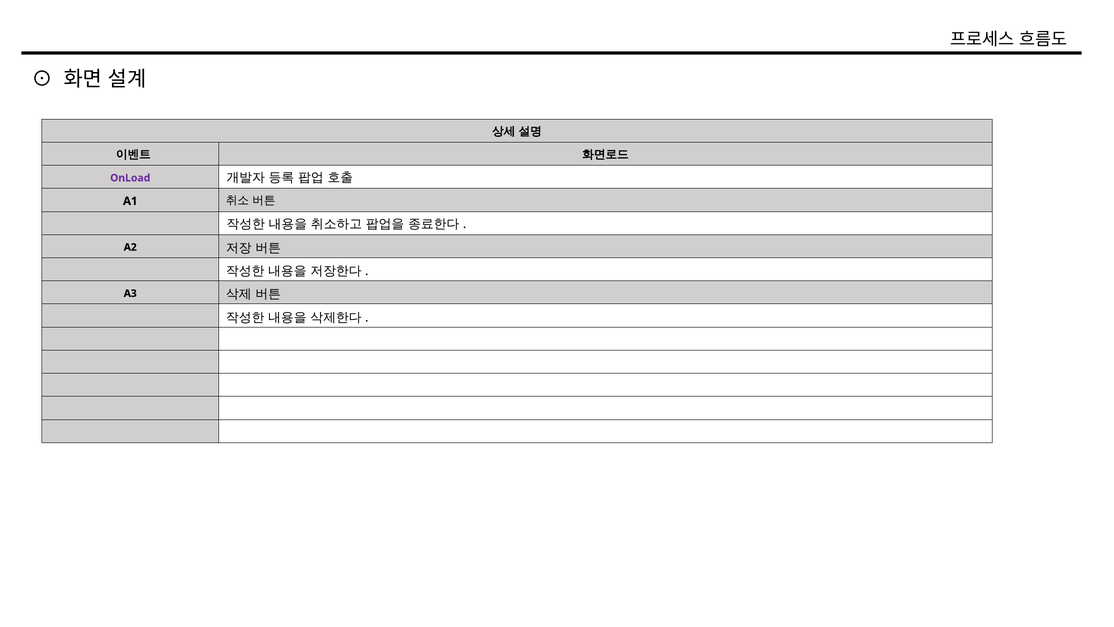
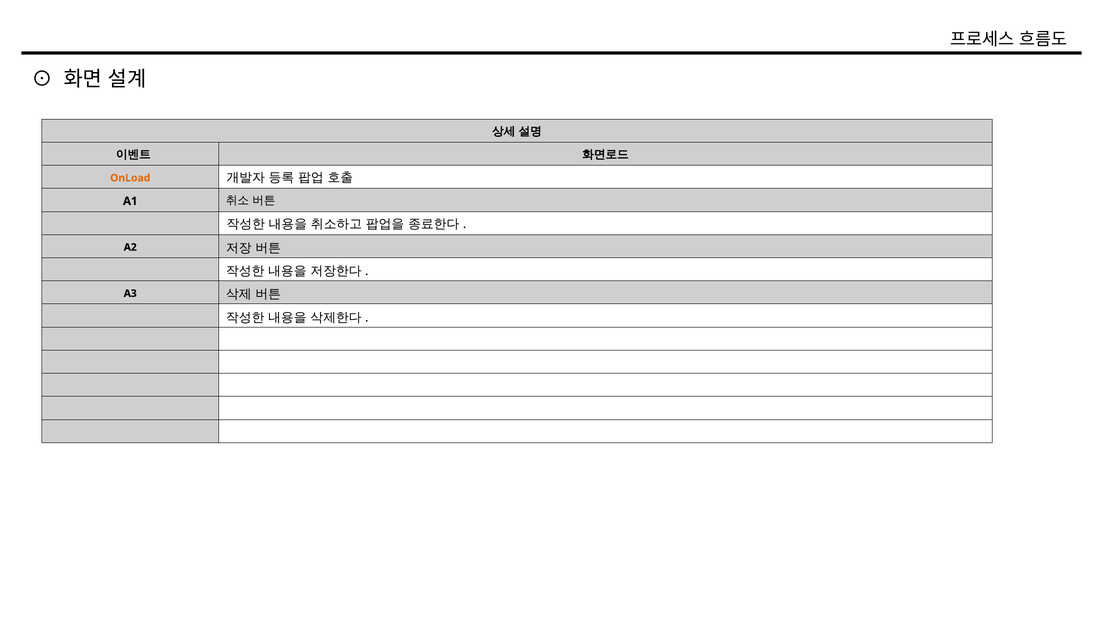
OnLoad colour: purple -> orange
